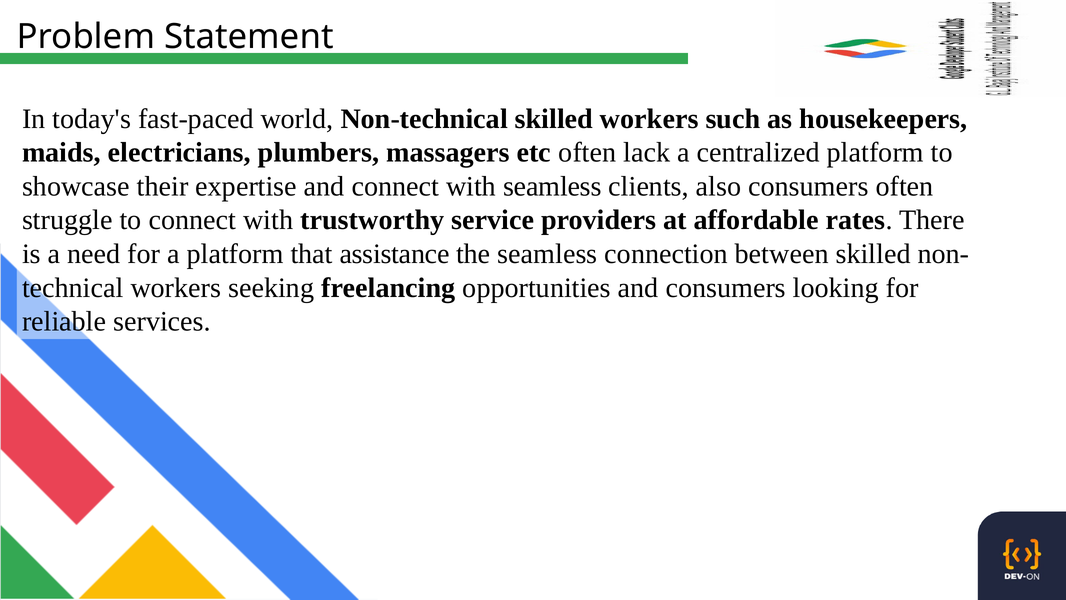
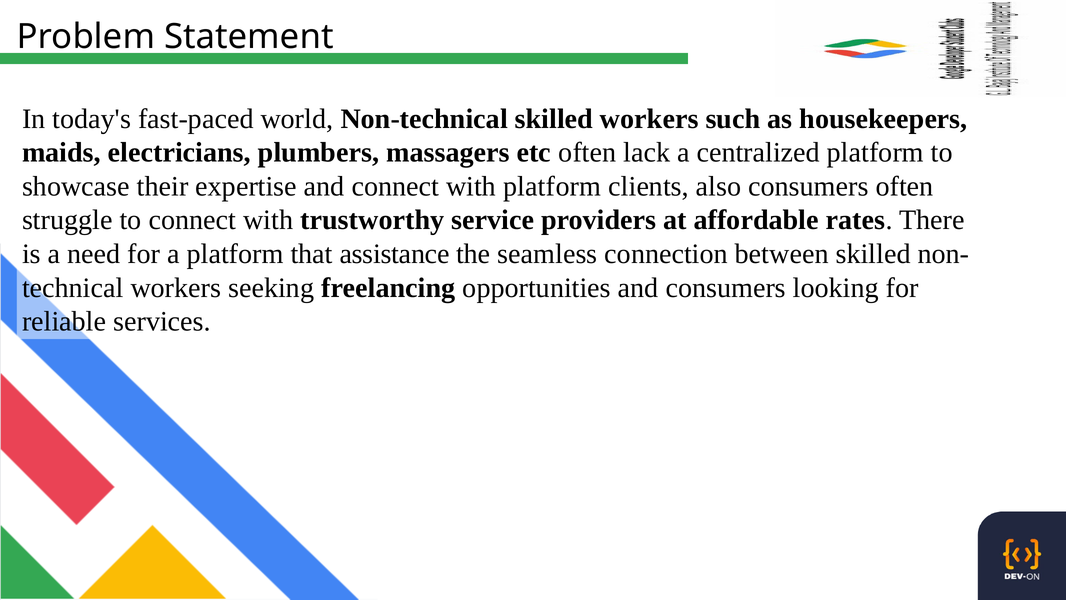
with seamless: seamless -> platform
